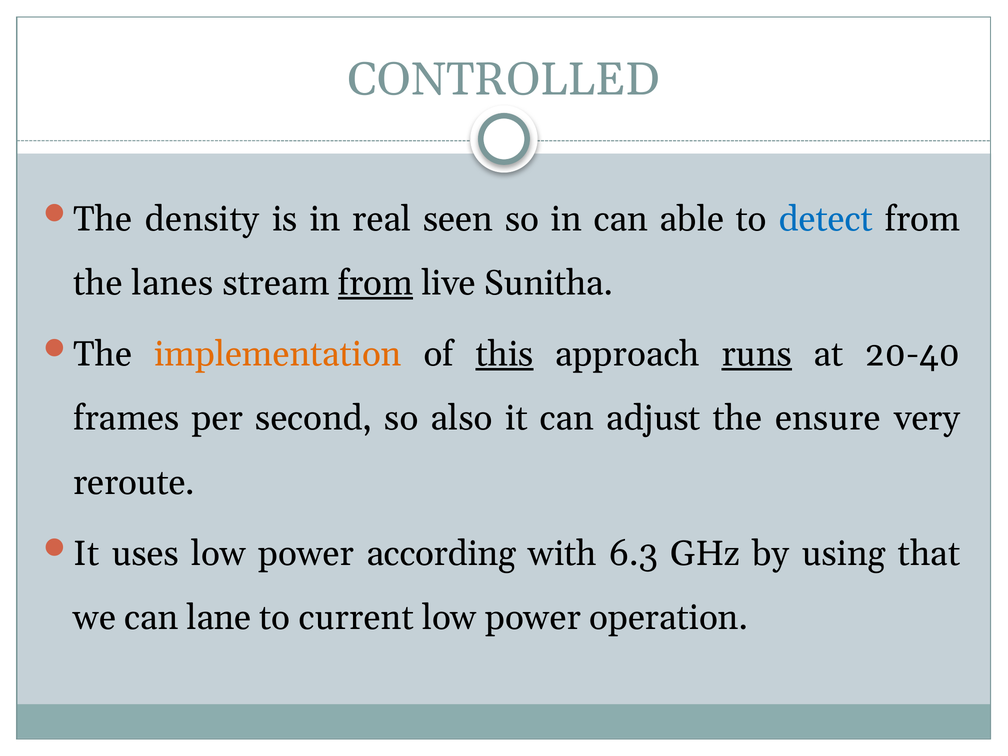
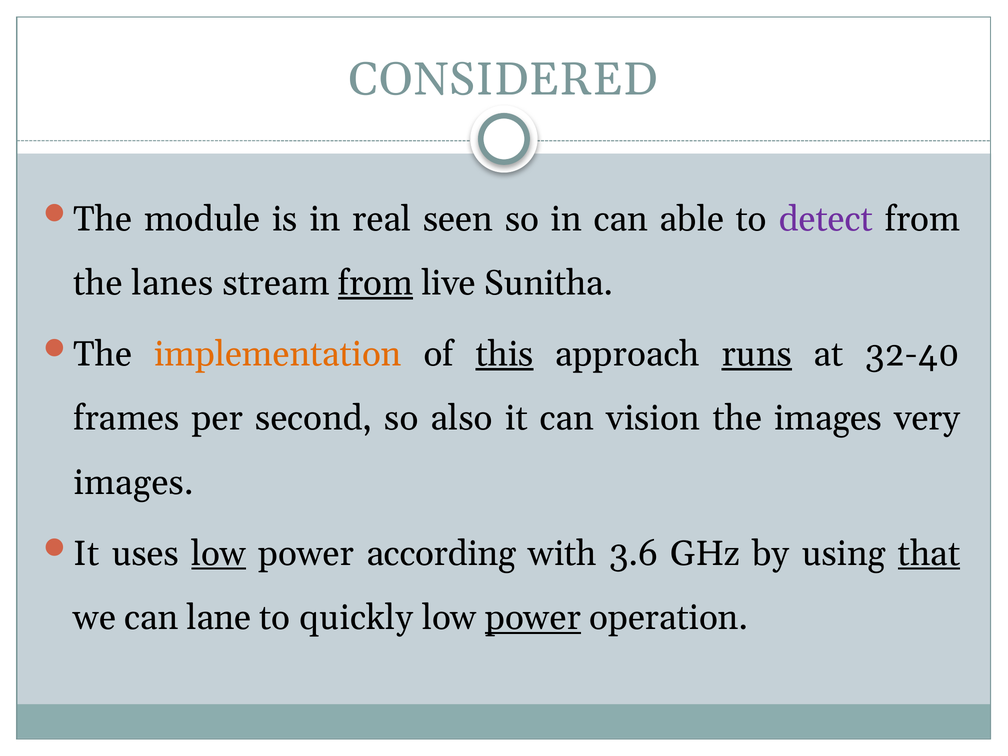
CONTROLLED: CONTROLLED -> CONSIDERED
density: density -> module
detect colour: blue -> purple
20-40: 20-40 -> 32-40
adjust: adjust -> vision
the ensure: ensure -> images
reroute at (134, 483): reroute -> images
low at (219, 554) underline: none -> present
6.3: 6.3 -> 3.6
that underline: none -> present
current: current -> quickly
power at (533, 618) underline: none -> present
